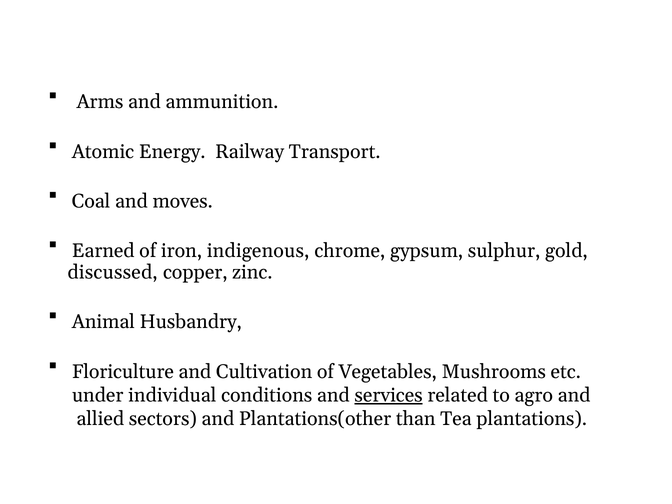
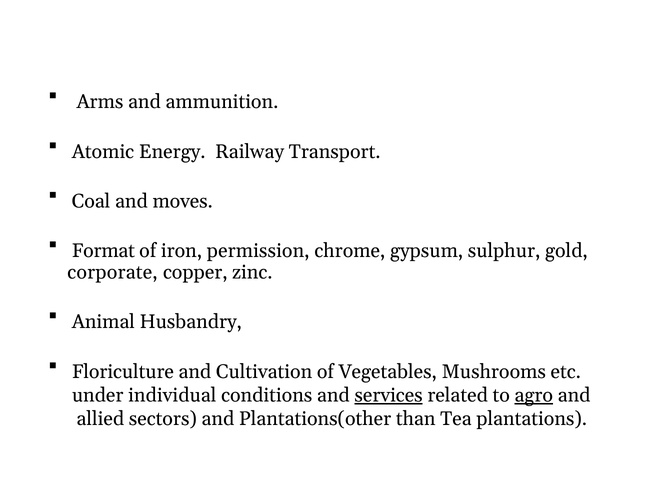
Earned: Earned -> Format
indigenous: indigenous -> permission
discussed: discussed -> corporate
agro underline: none -> present
